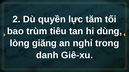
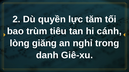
dùng: dùng -> cánh
